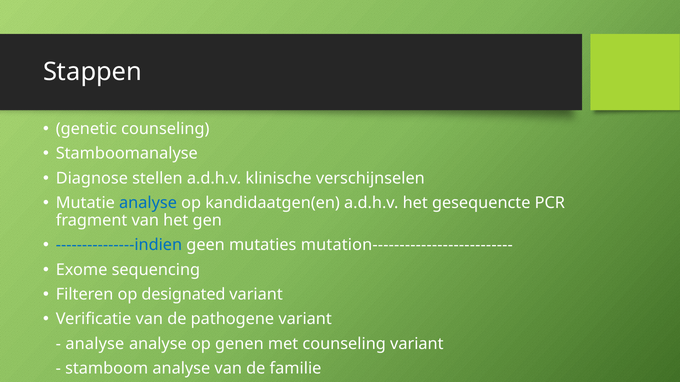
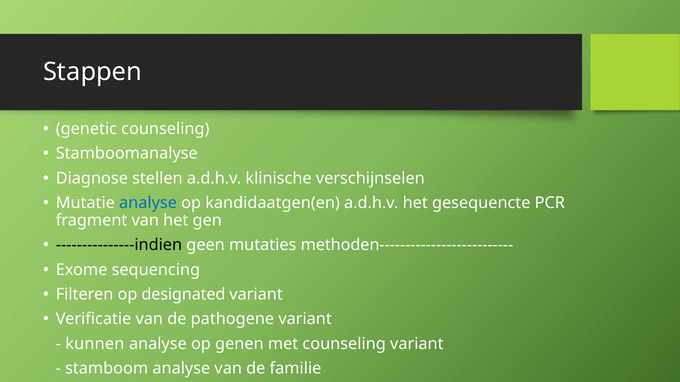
---------------indien colour: blue -> black
mutation--------------------------: mutation-------------------------- -> methoden--------------------------
analyse at (95, 344): analyse -> kunnen
